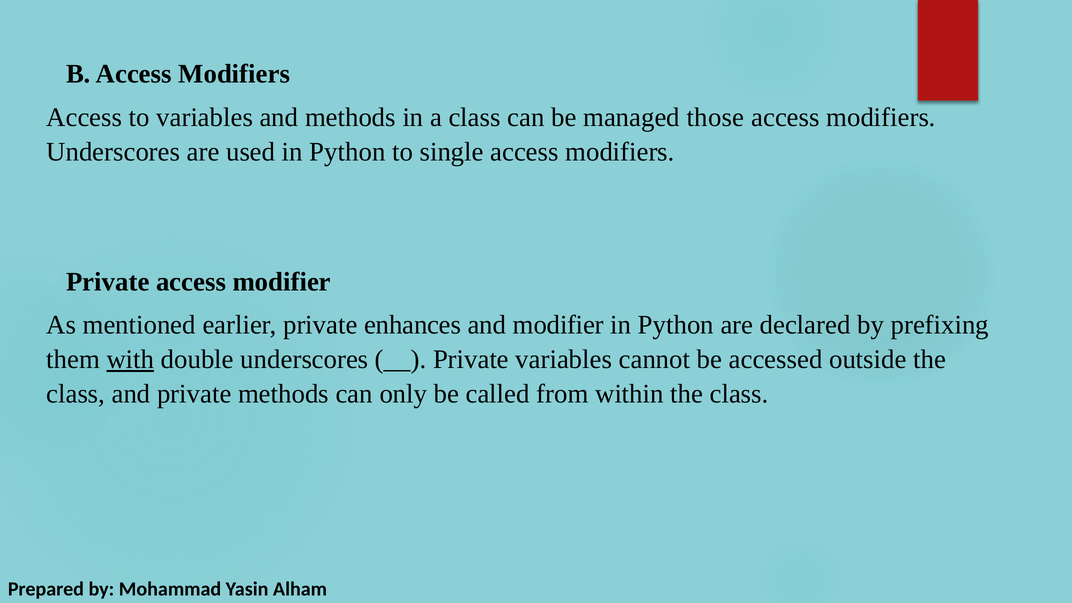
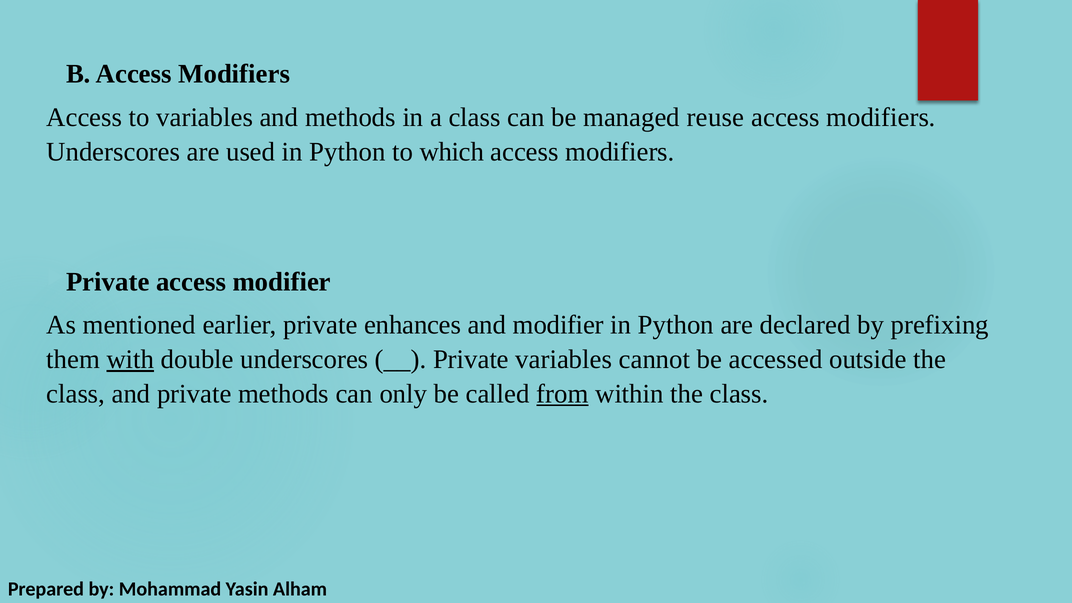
those: those -> reuse
single: single -> which
from underline: none -> present
